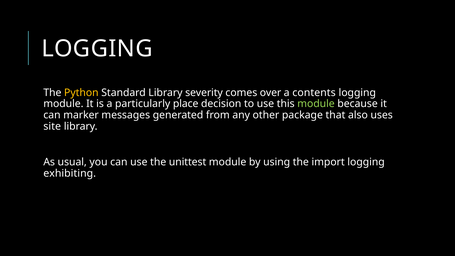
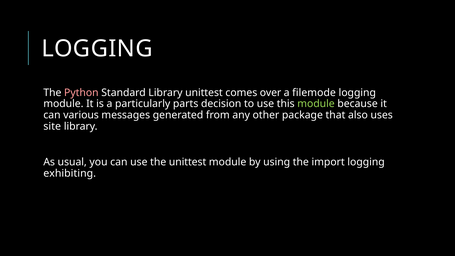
Python colour: yellow -> pink
Library severity: severity -> unittest
contents: contents -> filemode
place: place -> parts
marker: marker -> various
